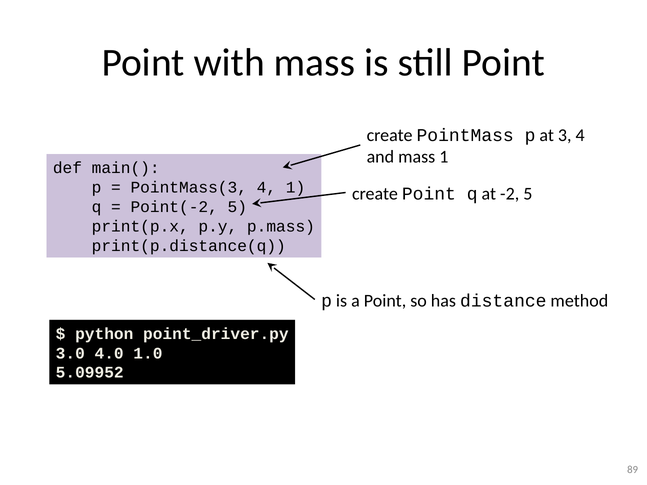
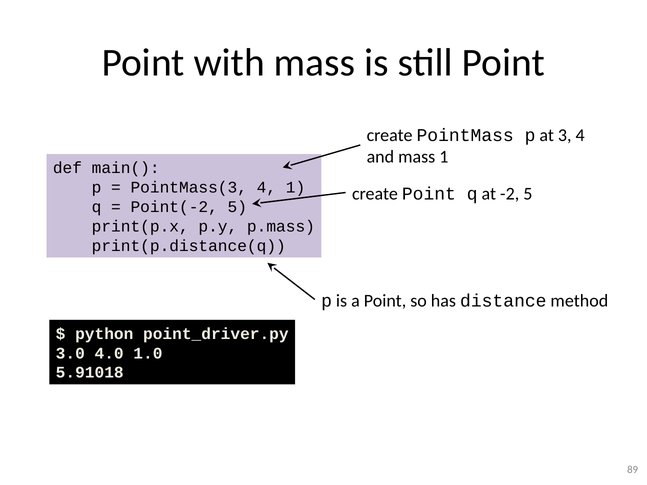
5.09952: 5.09952 -> 5.91018
